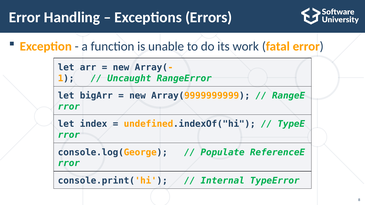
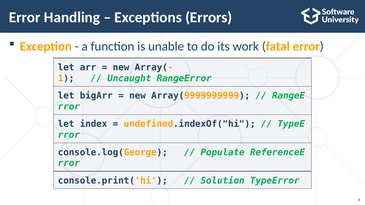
Internal: Internal -> Solution
